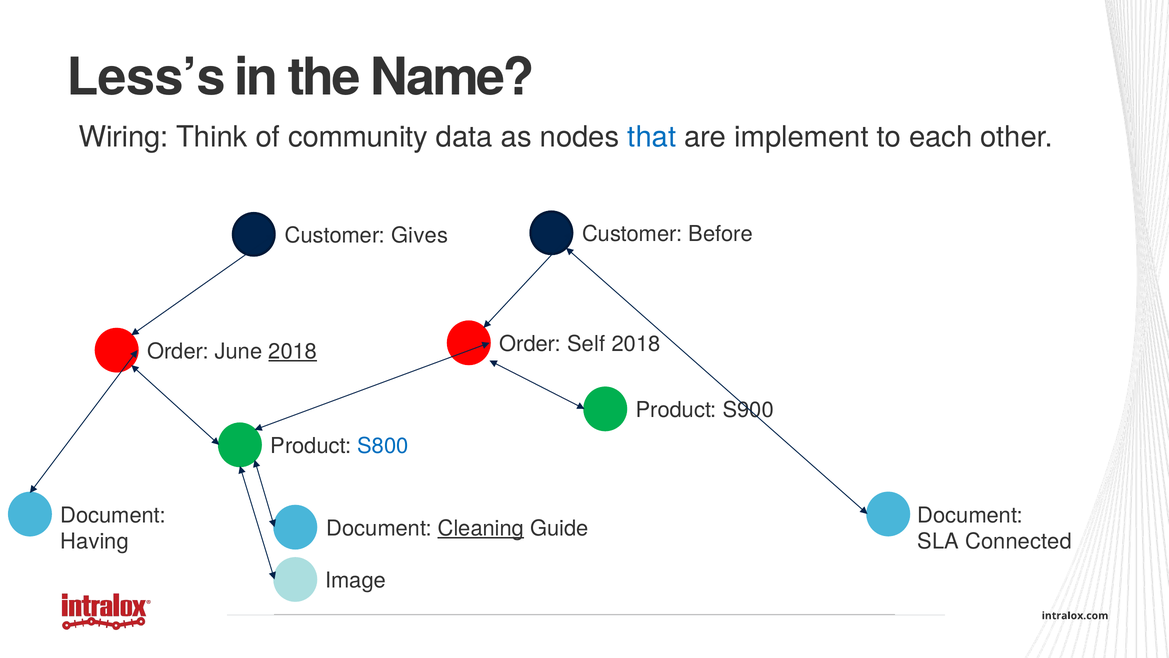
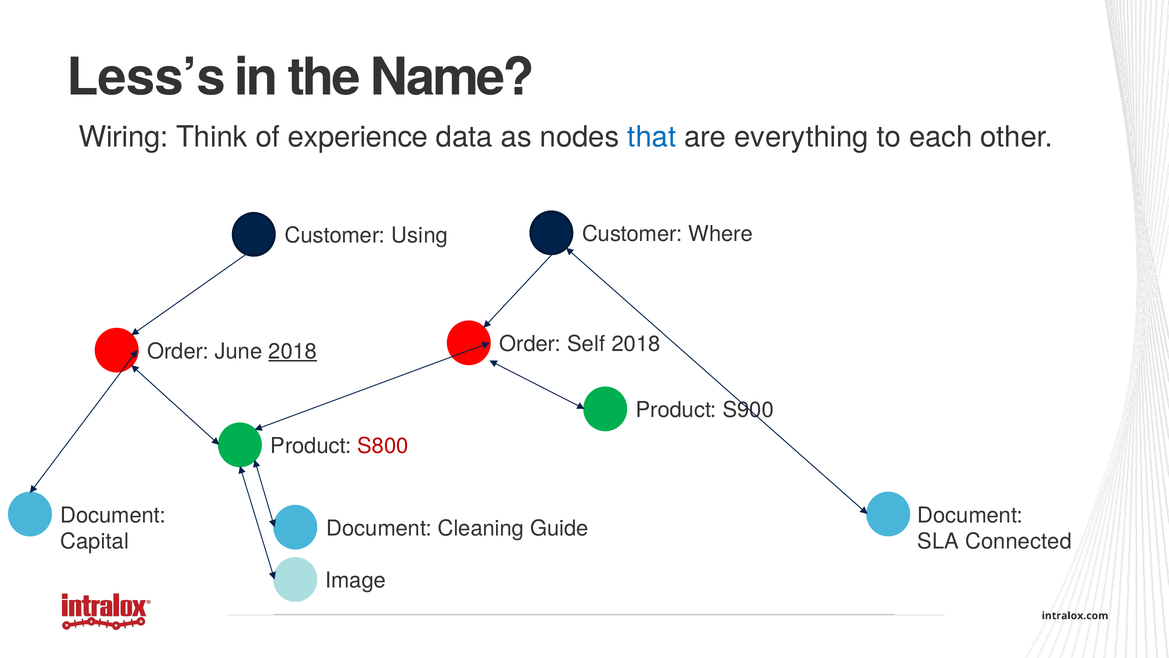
community: community -> experience
implement: implement -> everything
Gives: Gives -> Using
Before: Before -> Where
S800 colour: blue -> red
Cleaning underline: present -> none
Having: Having -> Capital
